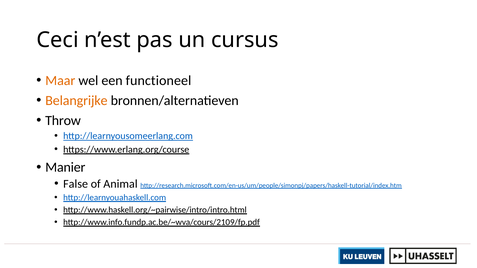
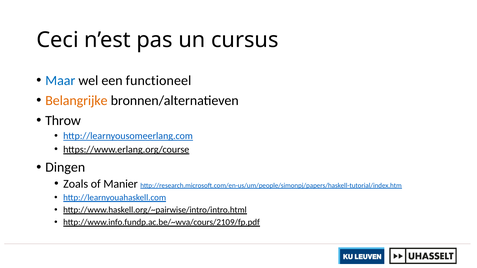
Maar colour: orange -> blue
Manier: Manier -> Dingen
False: False -> Zoals
Animal: Animal -> Manier
